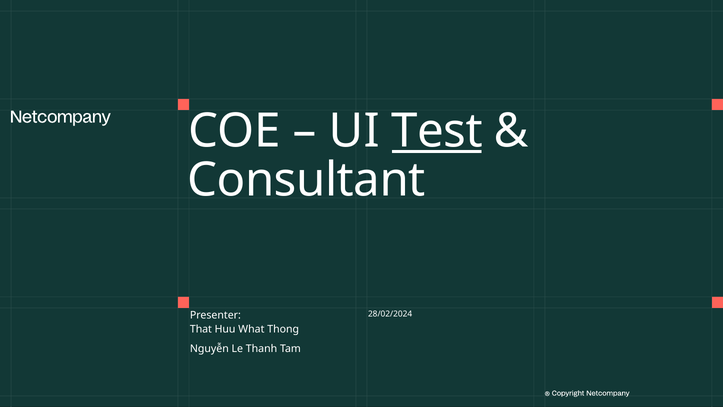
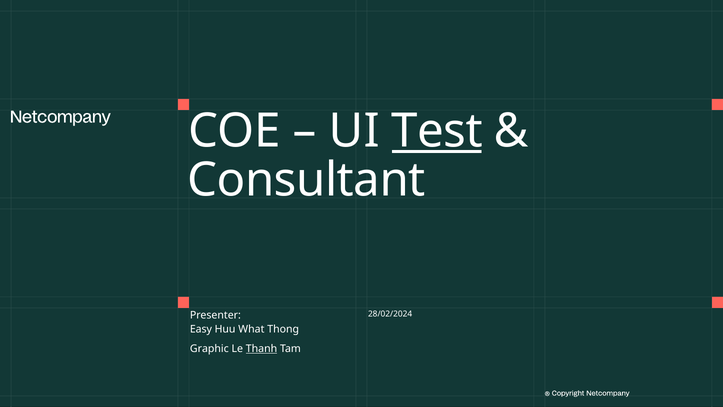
That: That -> Easy
Nguyễn: Nguyễn -> Graphic
Thanh underline: none -> present
